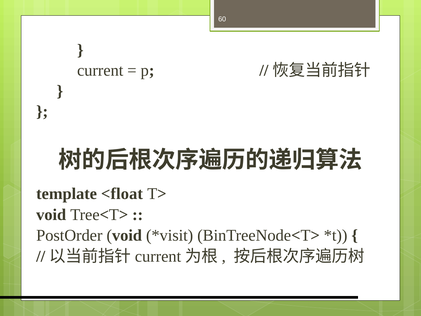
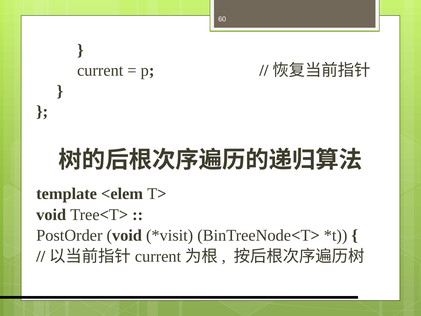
<float: <float -> <elem
